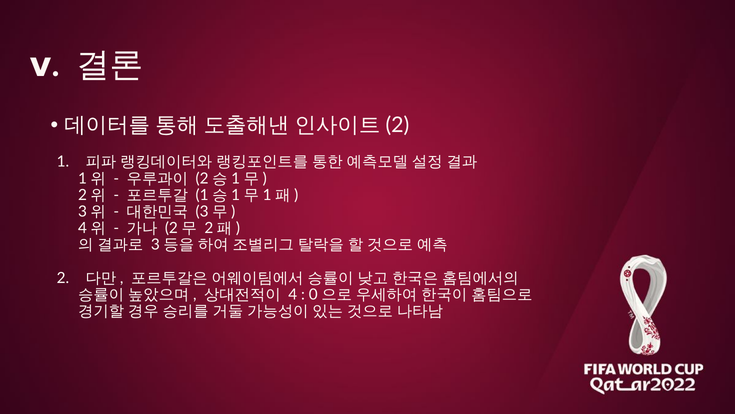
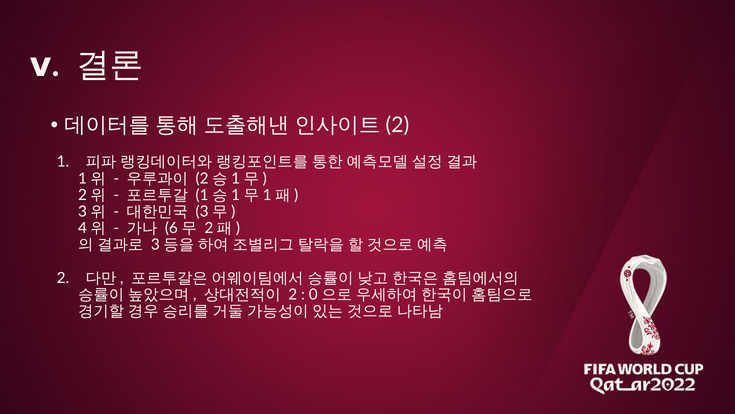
2 at (171, 228): 2 -> 6
4 at (293, 294): 4 -> 2
